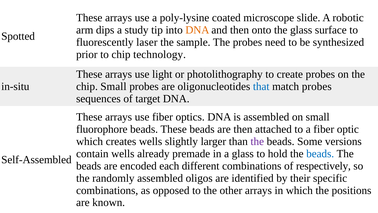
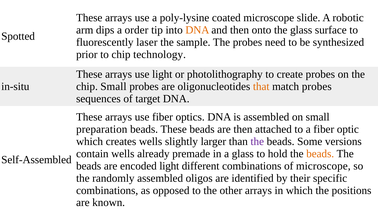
study: study -> order
that colour: blue -> orange
fluorophore: fluorophore -> preparation
beads at (320, 153) colour: blue -> orange
encoded each: each -> light
of respectively: respectively -> microscope
